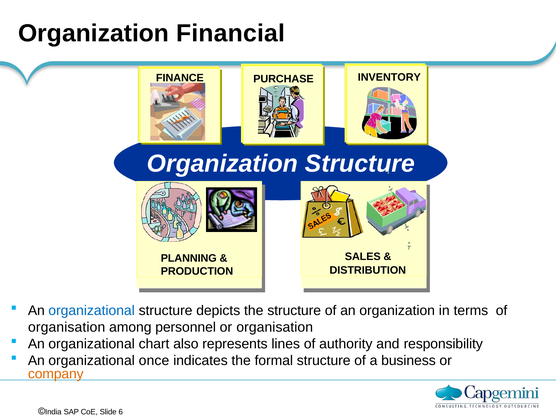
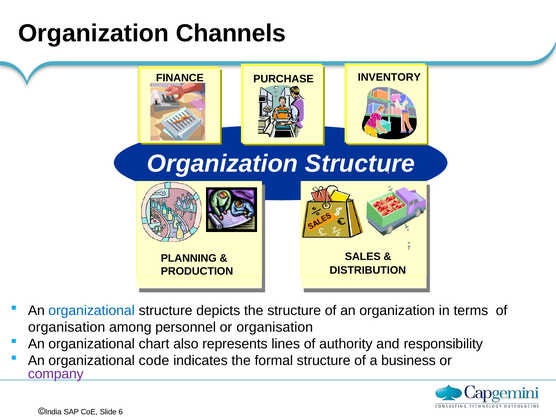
Financial: Financial -> Channels
once: once -> code
company colour: orange -> purple
